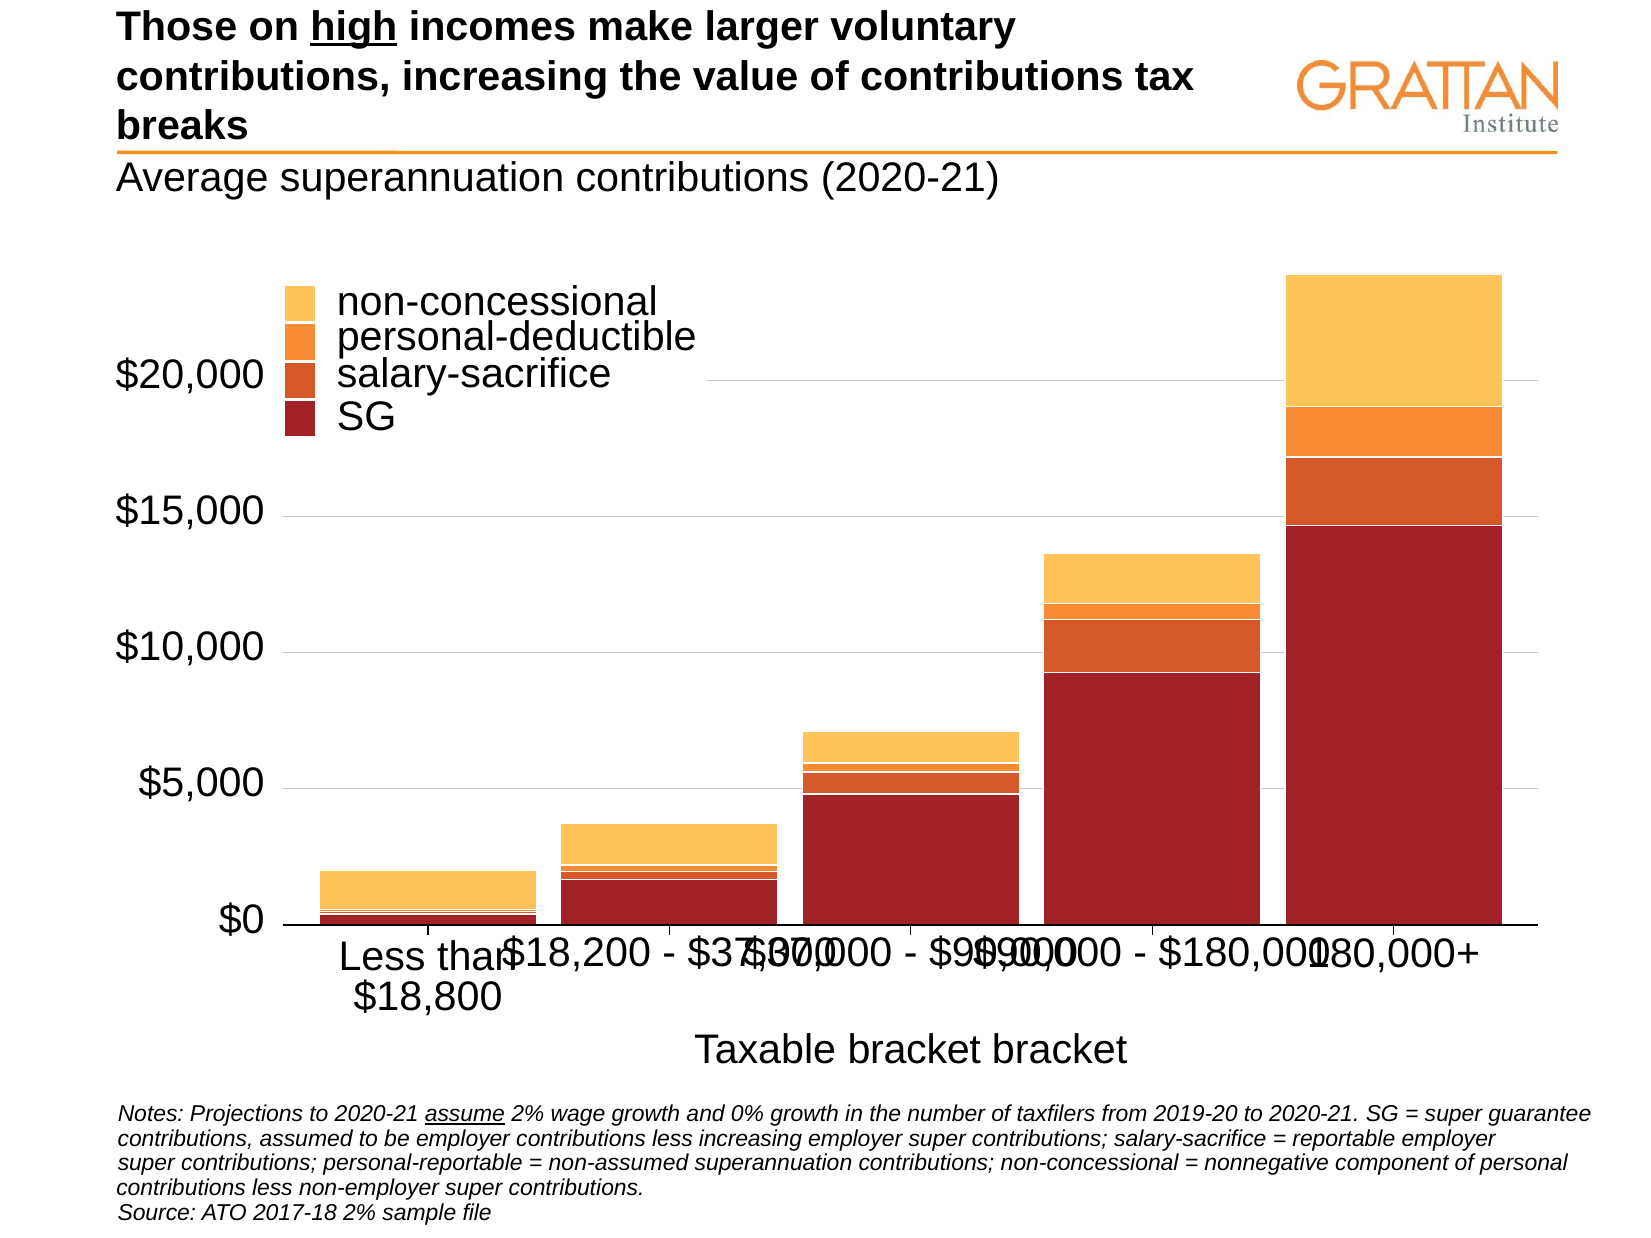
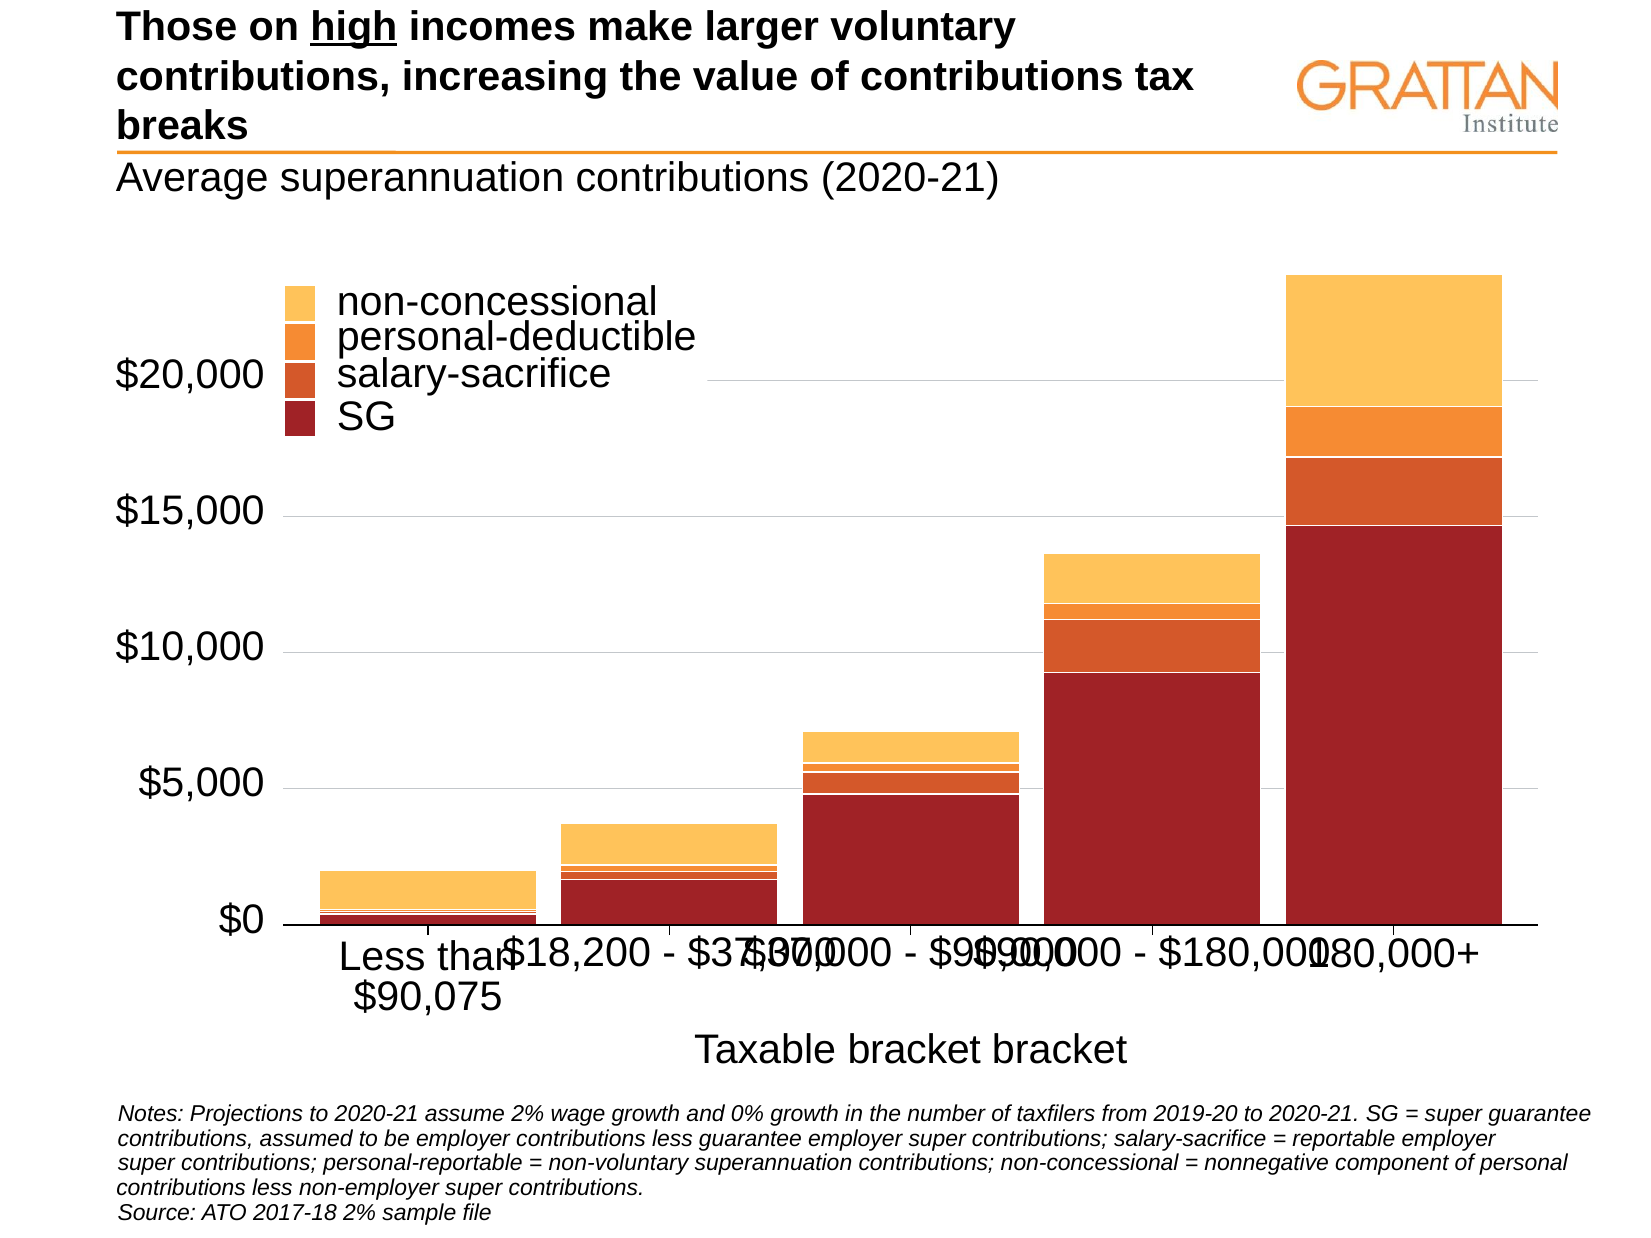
$18,800: $18,800 -> $90,075
assume underline: present -> none
less increasing: increasing -> guarantee
non-assumed: non-assumed -> non-voluntary
